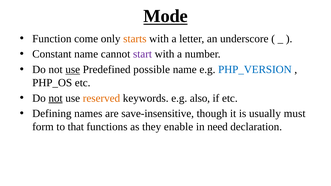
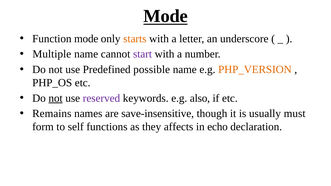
Function come: come -> mode
Constant: Constant -> Multiple
use at (73, 70) underline: present -> none
PHP_VERSION colour: blue -> orange
reserved colour: orange -> purple
Defining: Defining -> Remains
that: that -> self
enable: enable -> affects
need: need -> echo
